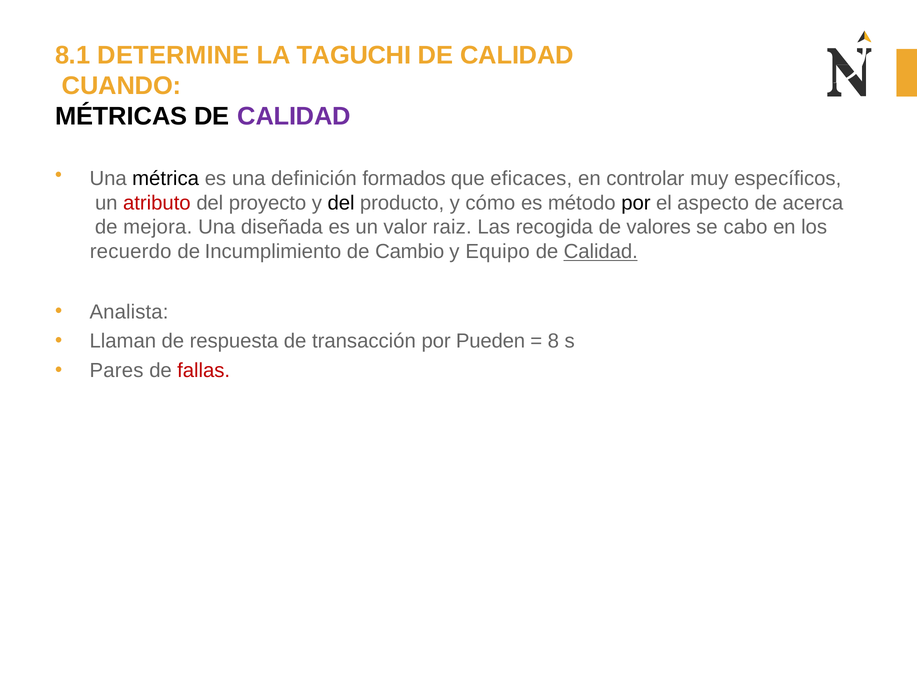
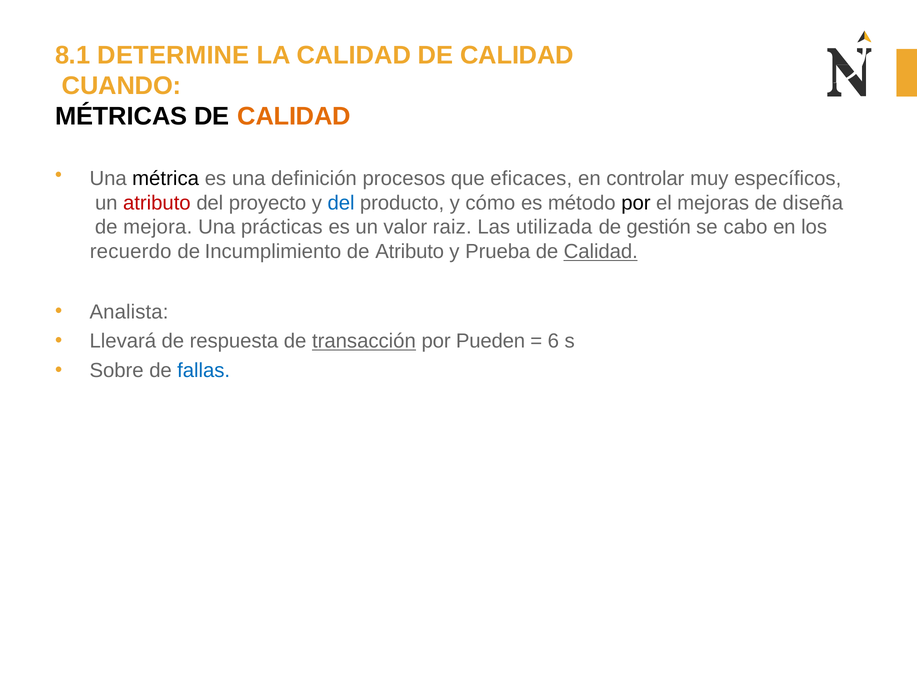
LA TAGUCHI: TAGUCHI -> CALIDAD
CALIDAD at (294, 117) colour: purple -> orange
formados: formados -> procesos
del at (341, 203) colour: black -> blue
aspecto: aspecto -> mejoras
acerca: acerca -> diseña
diseñada: diseñada -> prácticas
recogida: recogida -> utilizada
valores: valores -> gestión
de Cambio: Cambio -> Atributo
Equipo: Equipo -> Prueba
Llaman: Llaman -> Llevará
transacción underline: none -> present
8: 8 -> 6
Pares: Pares -> Sobre
fallas colour: red -> blue
